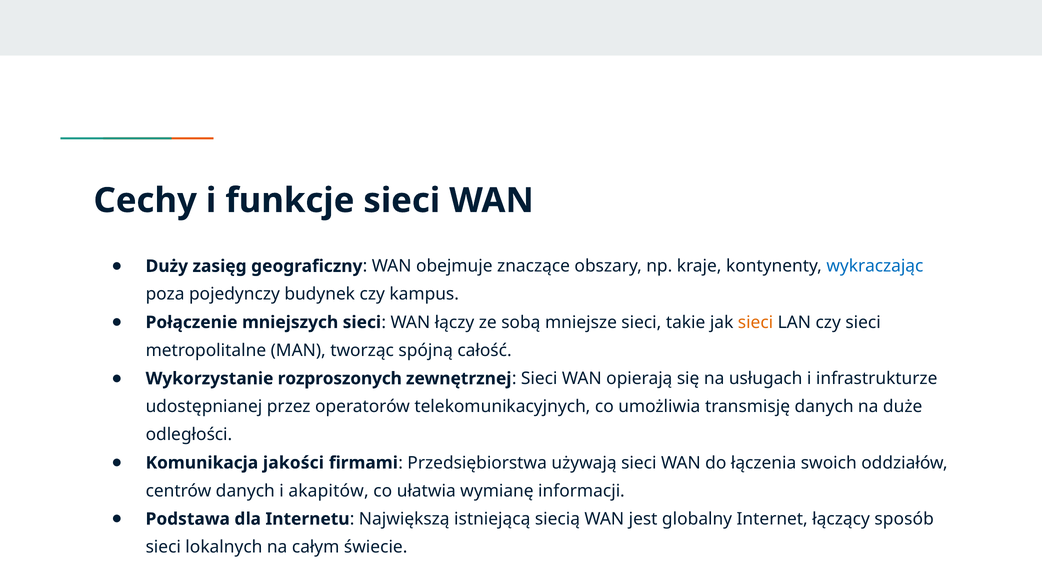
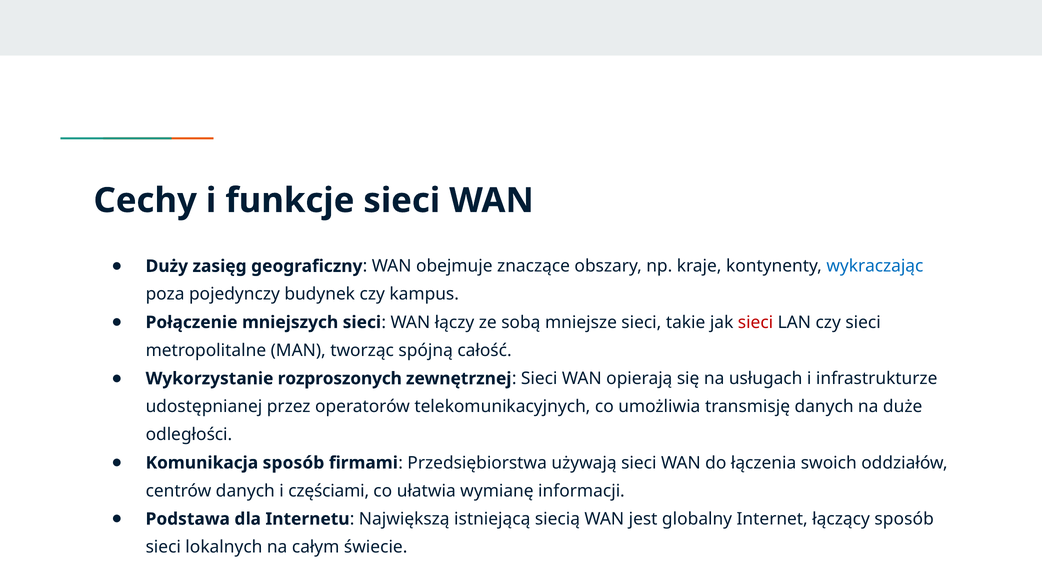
sieci at (756, 322) colour: orange -> red
Komunikacja jakości: jakości -> sposób
akapitów: akapitów -> częściami
